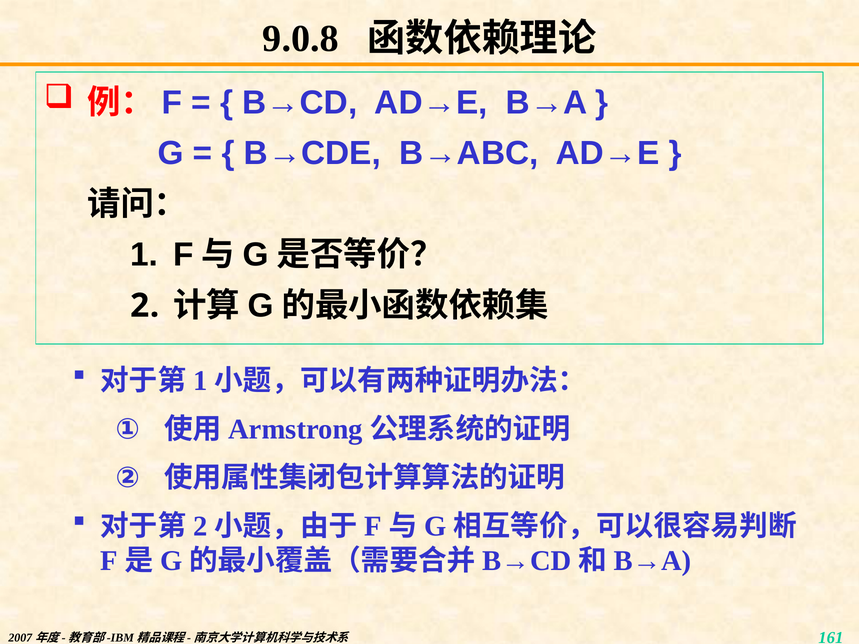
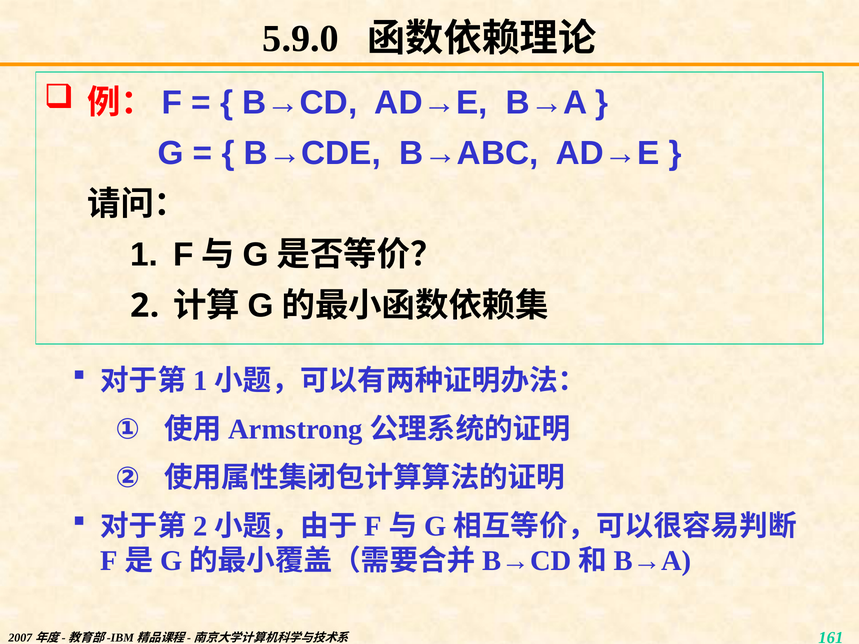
9.0.8: 9.0.8 -> 5.9.0
